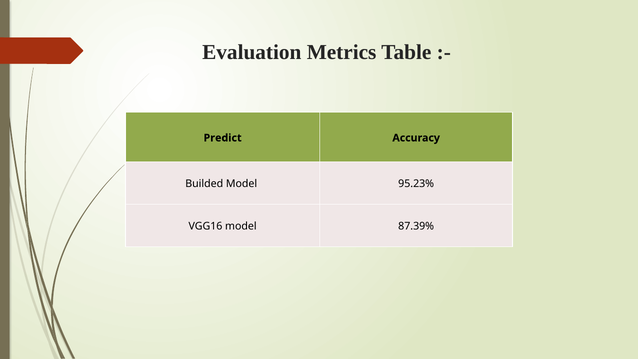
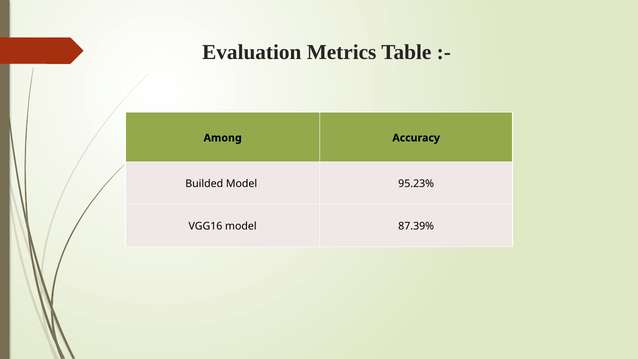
Predict: Predict -> Among
